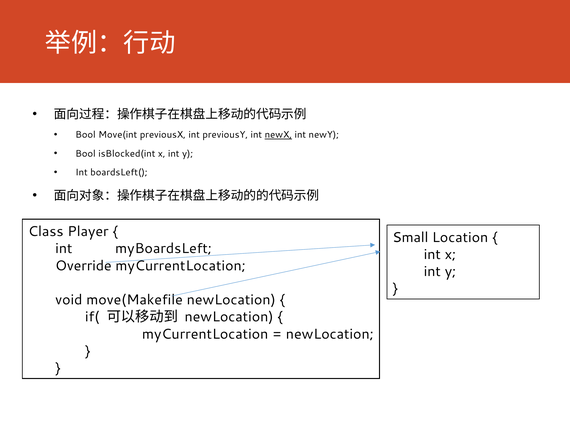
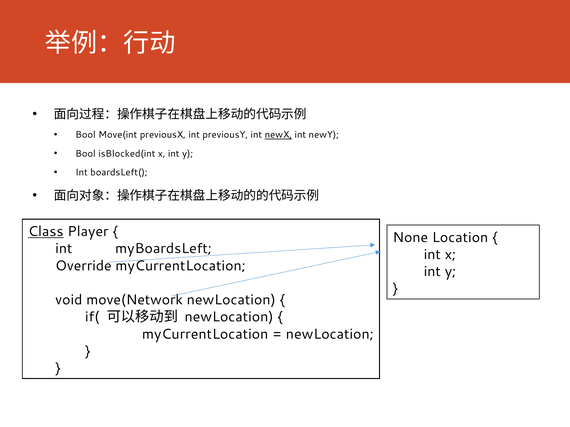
Class underline: none -> present
Small: Small -> None
move(Makefile: move(Makefile -> move(Network
